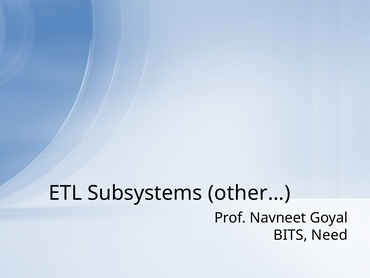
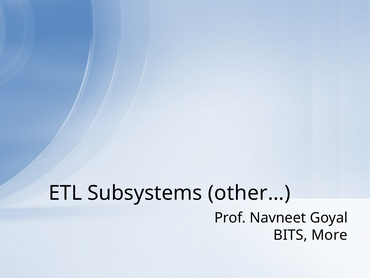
Need: Need -> More
